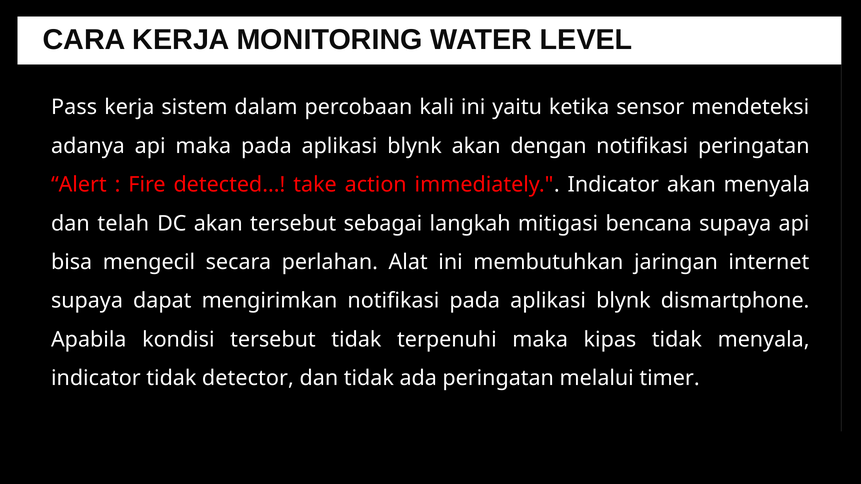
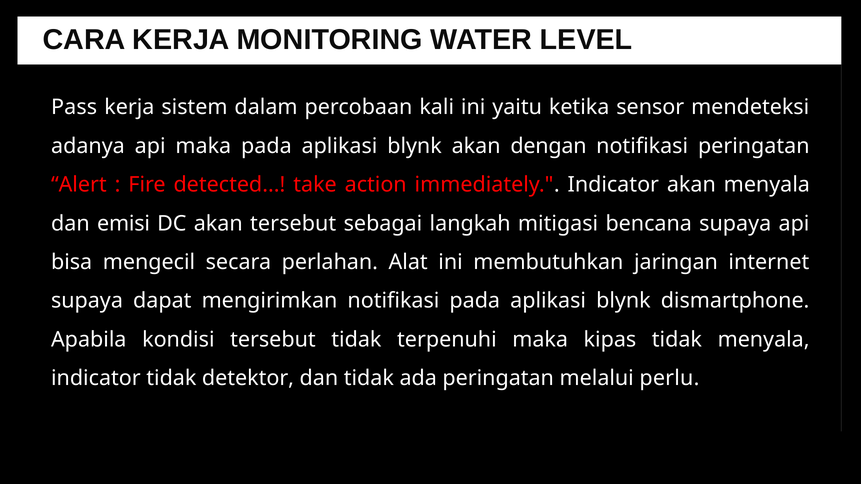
telah: telah -> emisi
detector: detector -> detektor
timer: timer -> perlu
